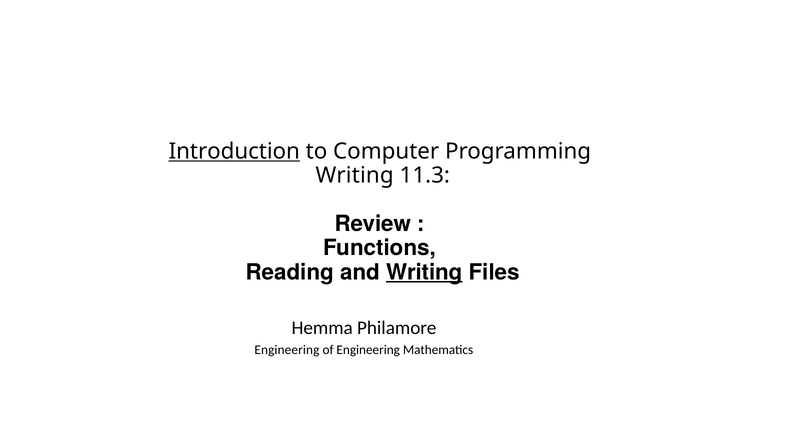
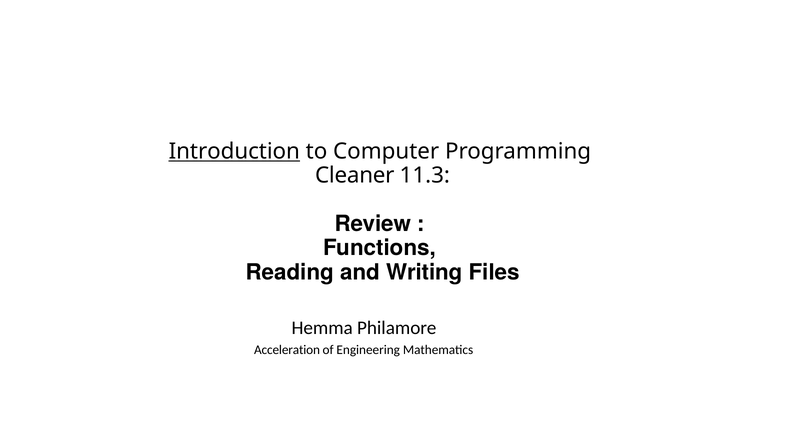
Writing at (355, 176): Writing -> Cleaner
Writing at (424, 272) underline: present -> none
Engineering at (287, 350): Engineering -> Acceleration
